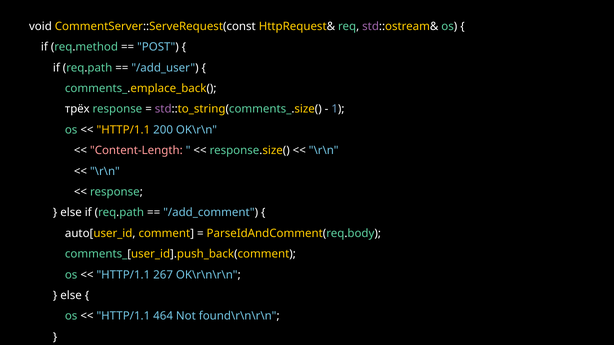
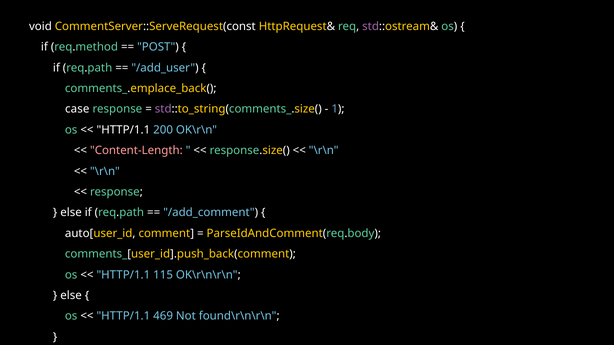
трёх: трёх -> case
HTTP/1.1 at (123, 130) colour: yellow -> white
267: 267 -> 115
464: 464 -> 469
